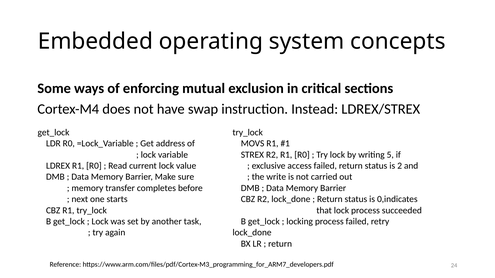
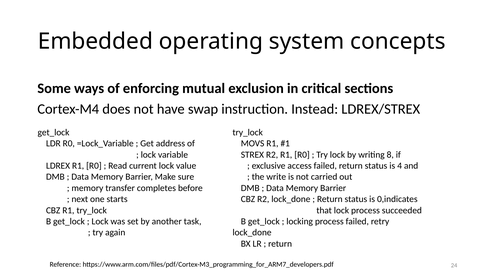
5: 5 -> 8
2: 2 -> 4
